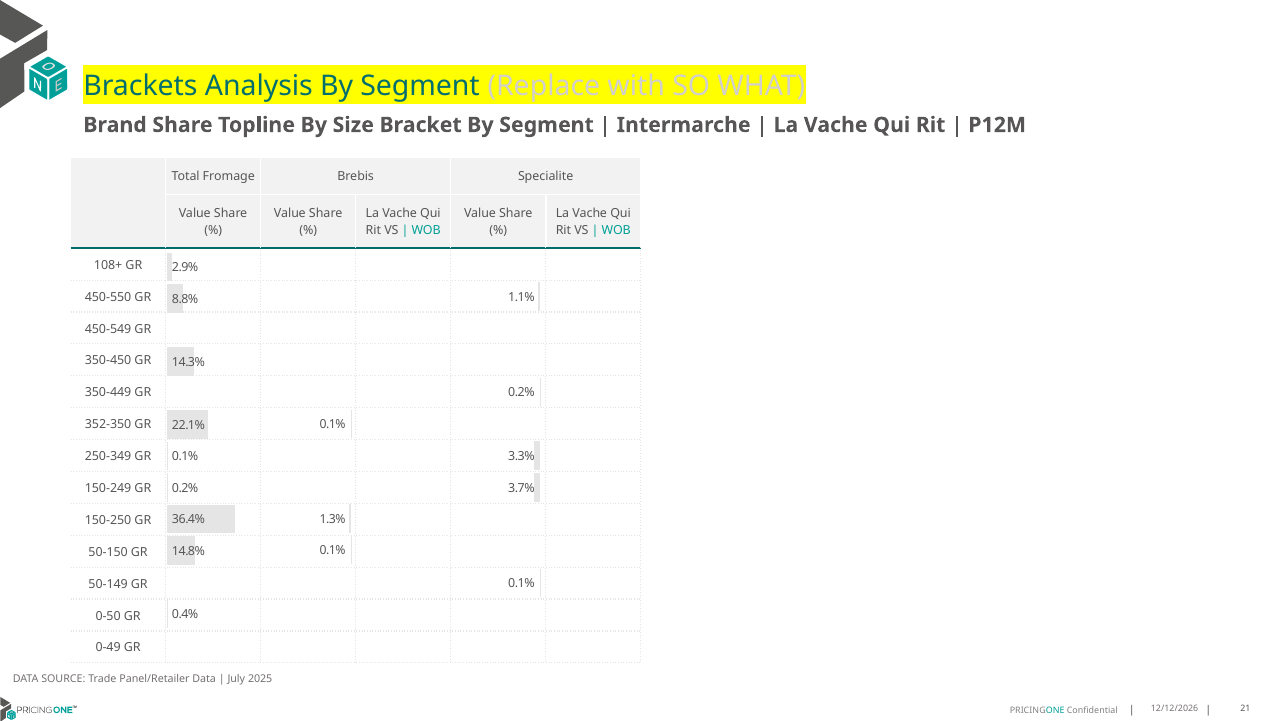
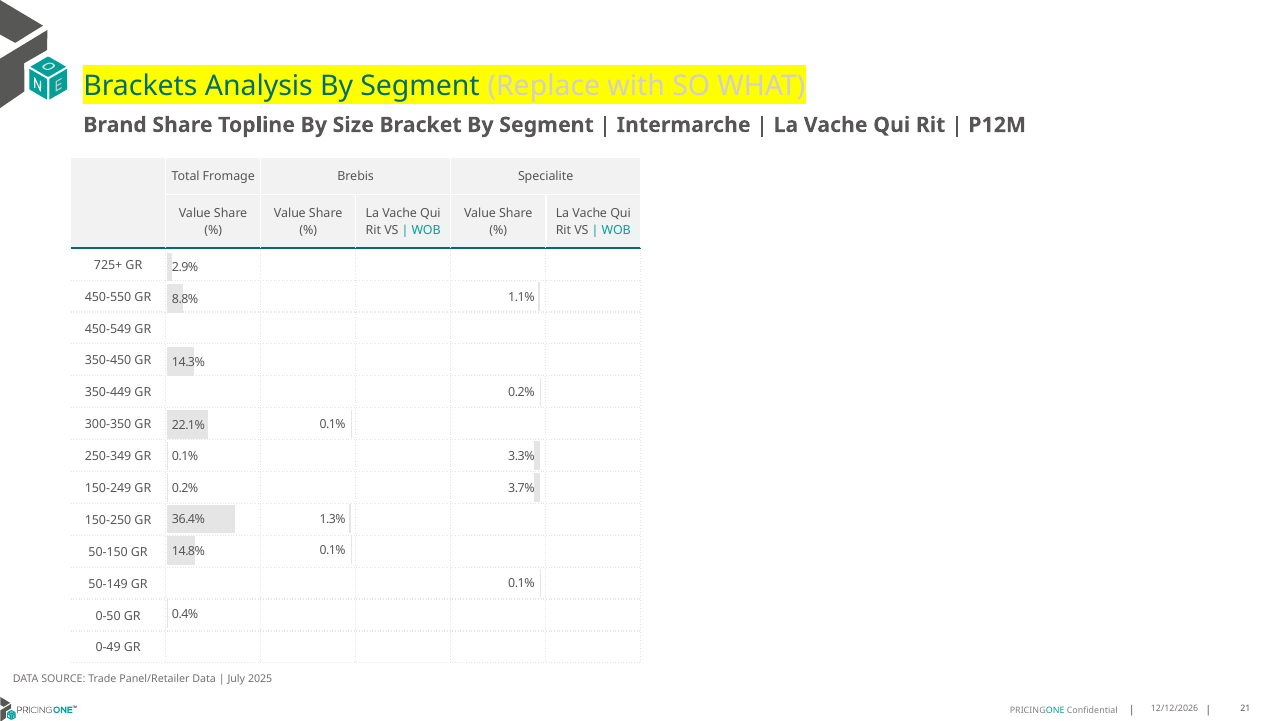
108+: 108+ -> 725+
352-350: 352-350 -> 300-350
